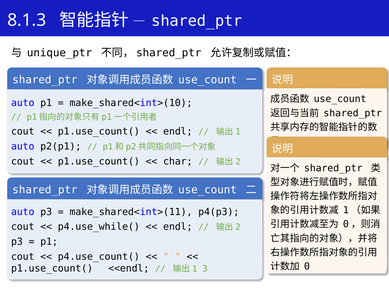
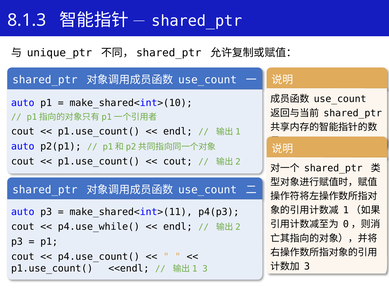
char at (178, 161): char -> cout
0 at (307, 266): 0 -> 3
